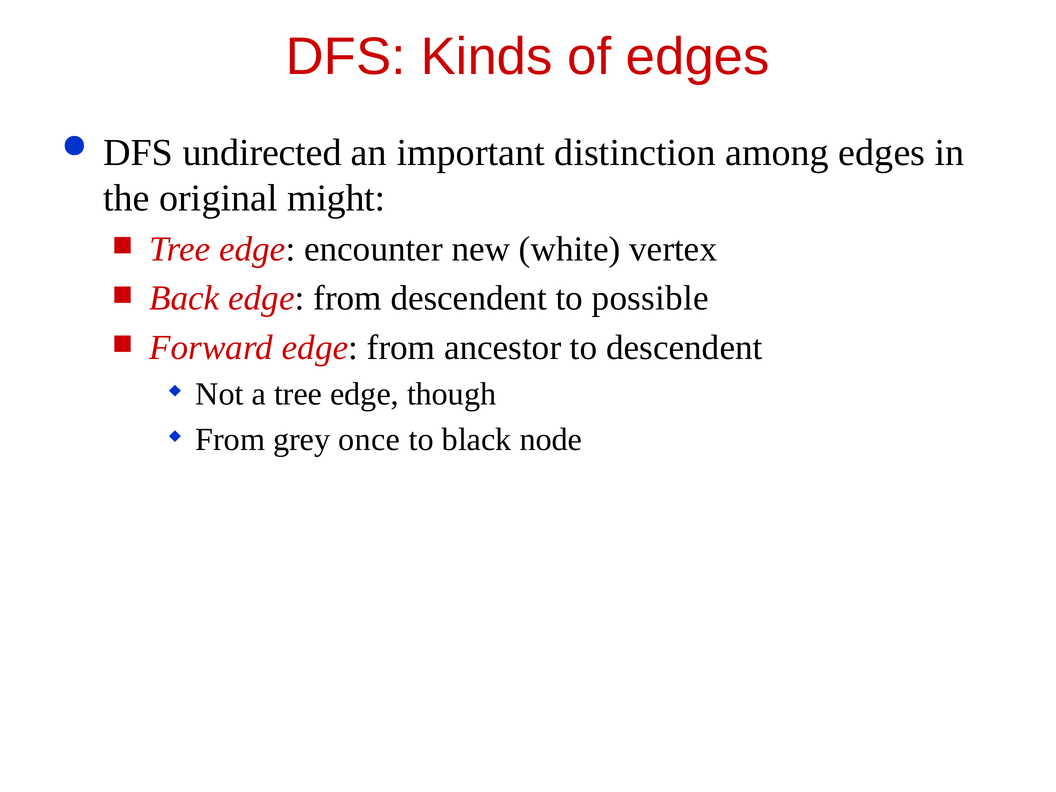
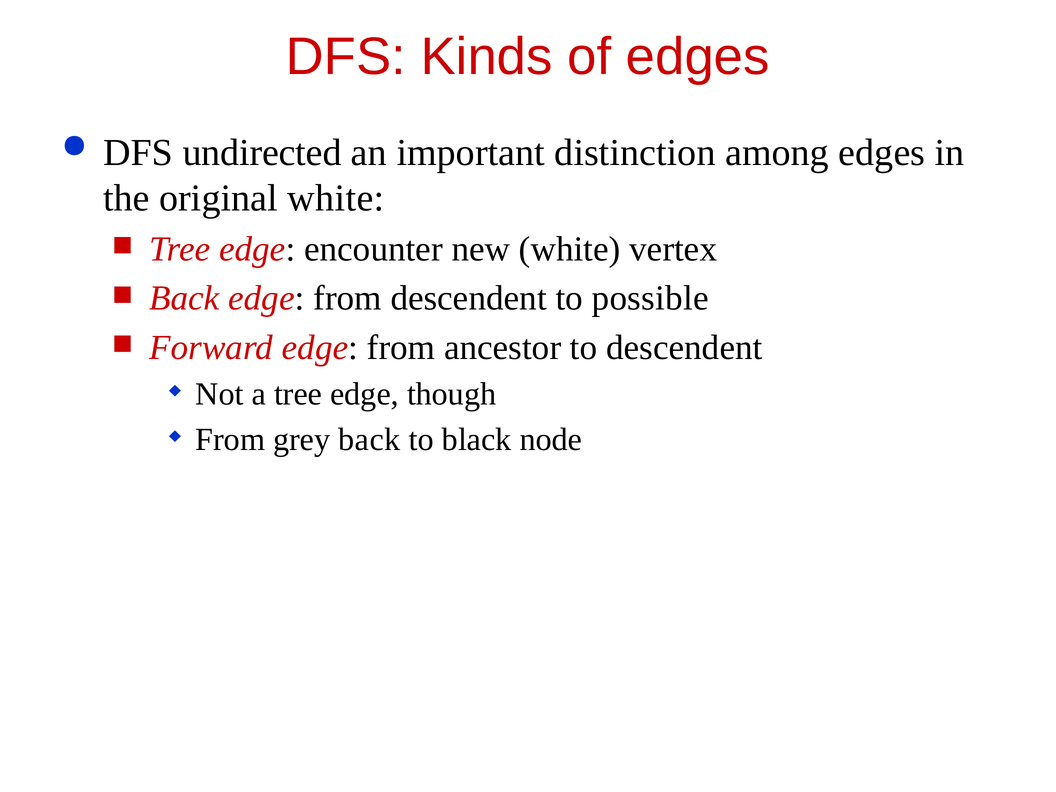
original might: might -> white
grey once: once -> back
